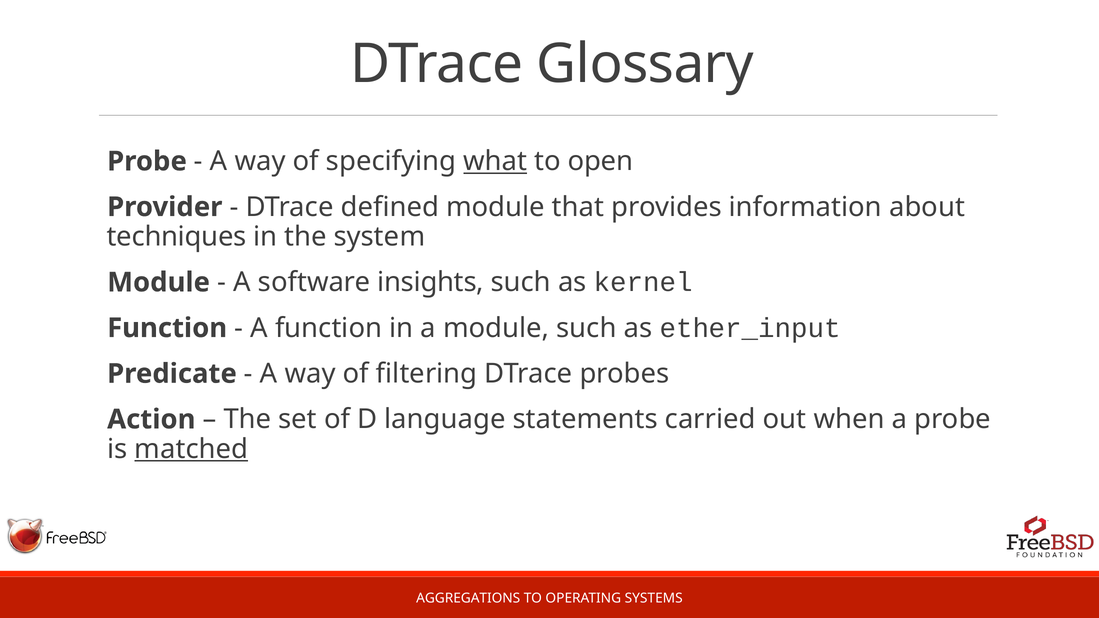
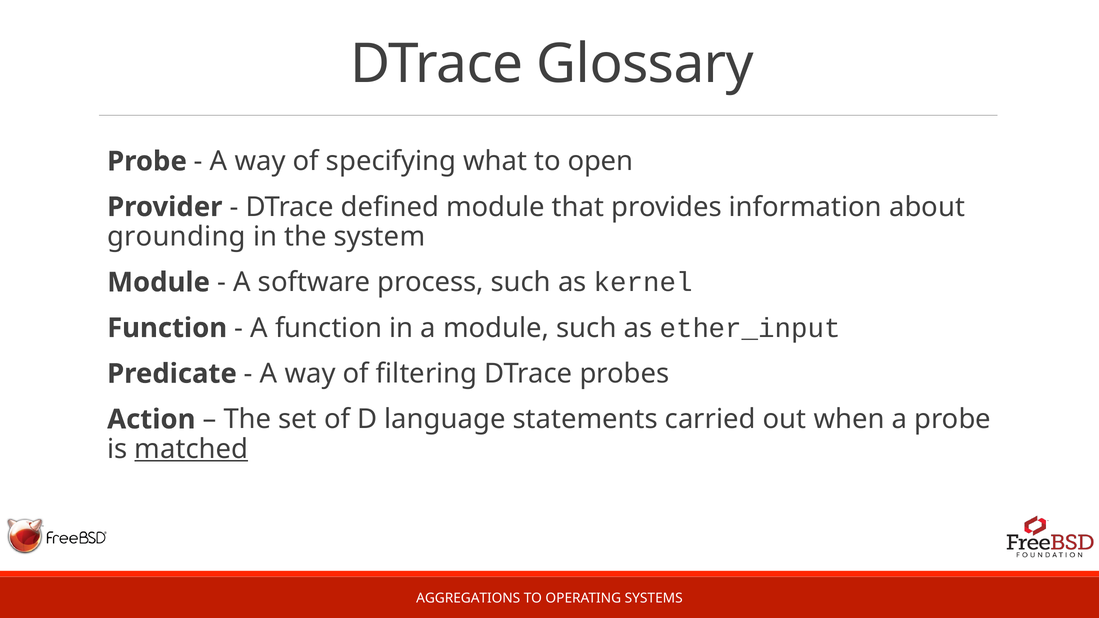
what underline: present -> none
techniques: techniques -> grounding
insights: insights -> process
